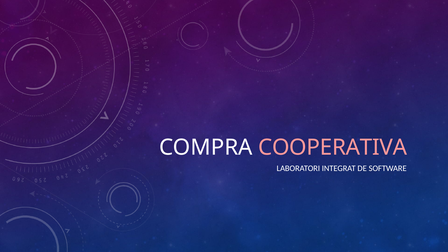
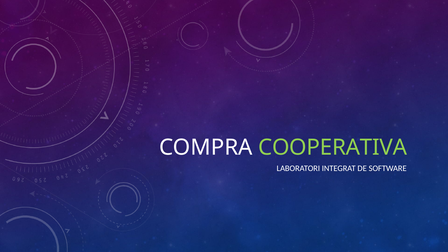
COOPERATIVA colour: pink -> light green
